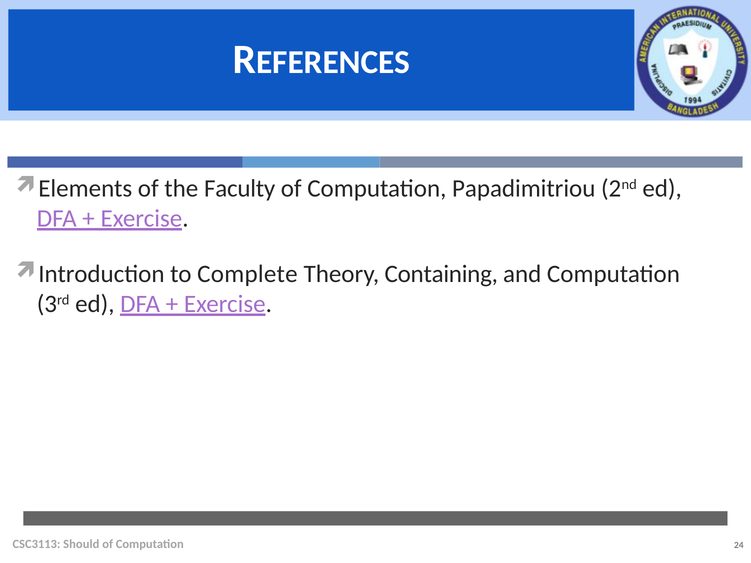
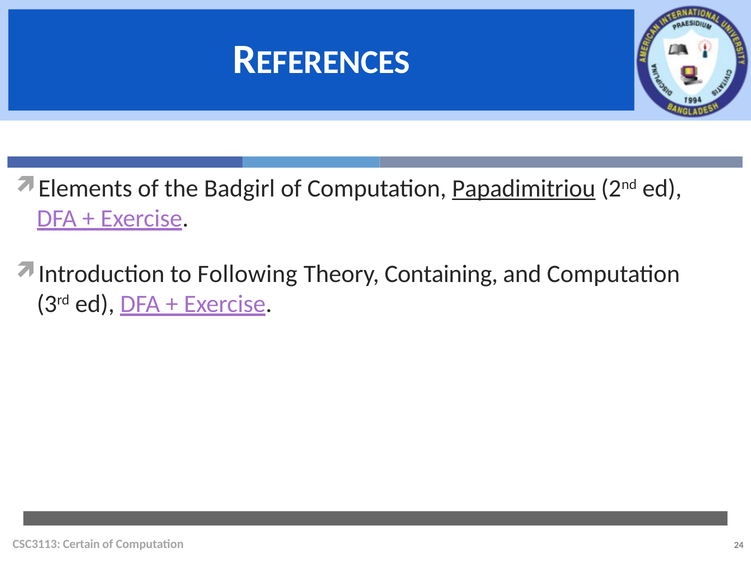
Faculty: Faculty -> Badgirl
Papadimitriou underline: none -> present
Complete: Complete -> Following
Should: Should -> Certain
